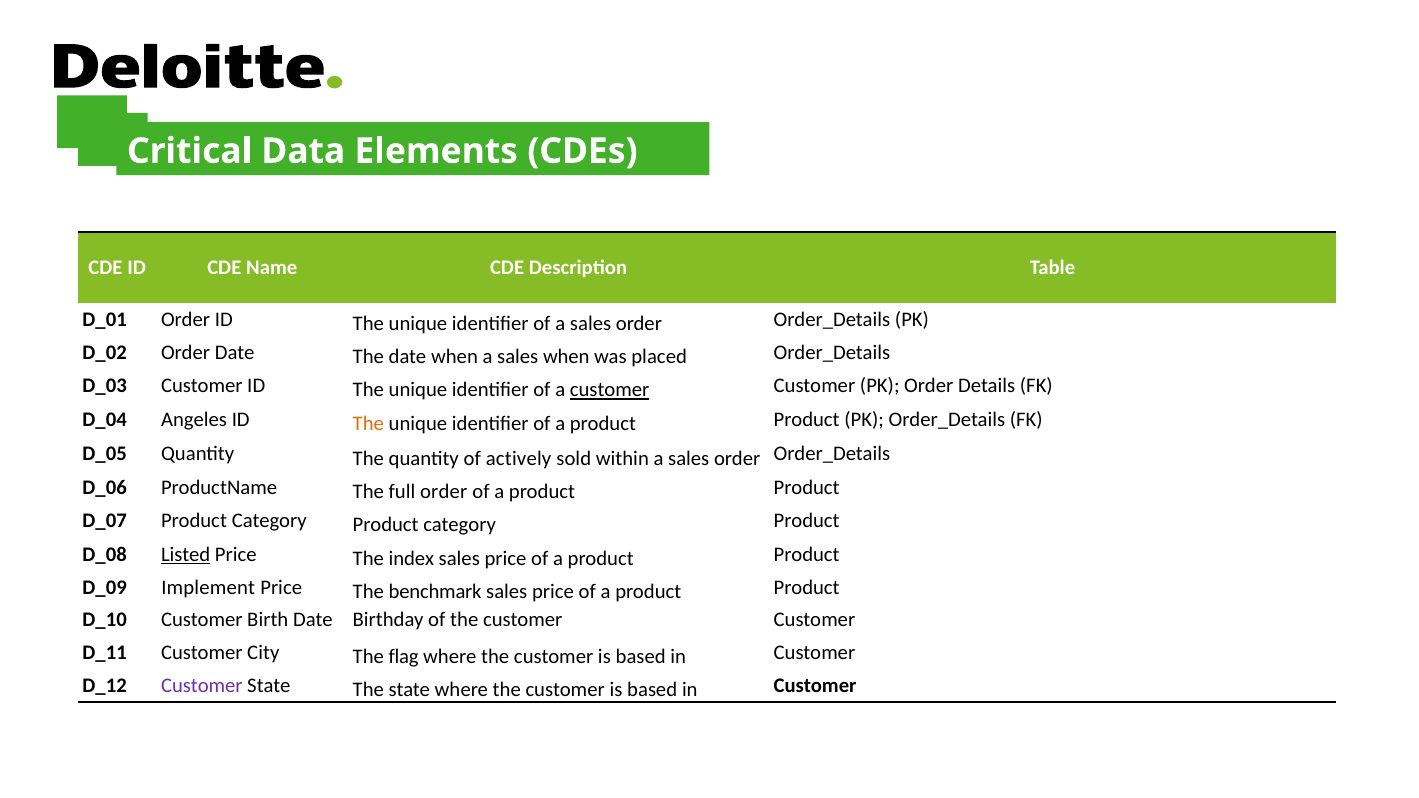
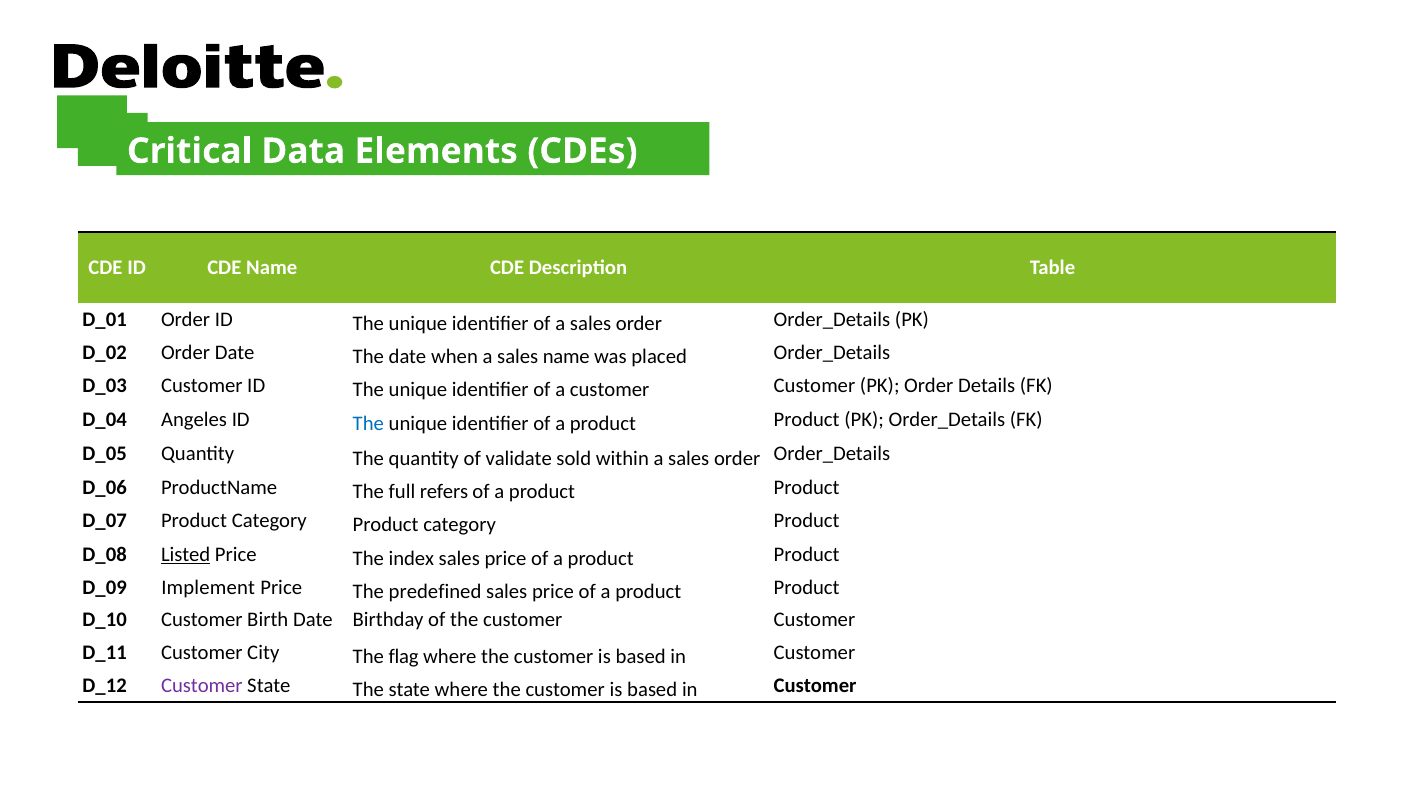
sales when: when -> name
customer at (610, 390) underline: present -> none
The at (368, 423) colour: orange -> blue
actively: actively -> validate
full order: order -> refers
benchmark: benchmark -> predefined
